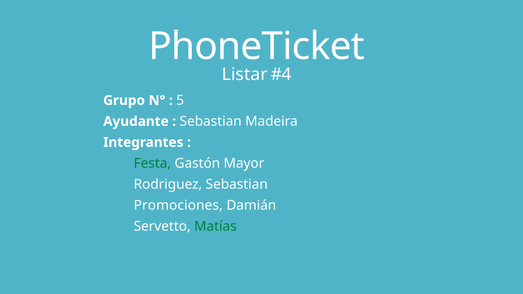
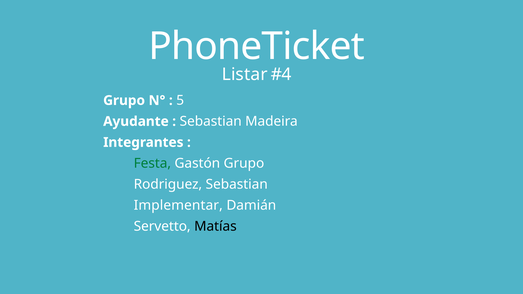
Gastón Mayor: Mayor -> Grupo
Promociones: Promociones -> Implementar
Matías colour: green -> black
